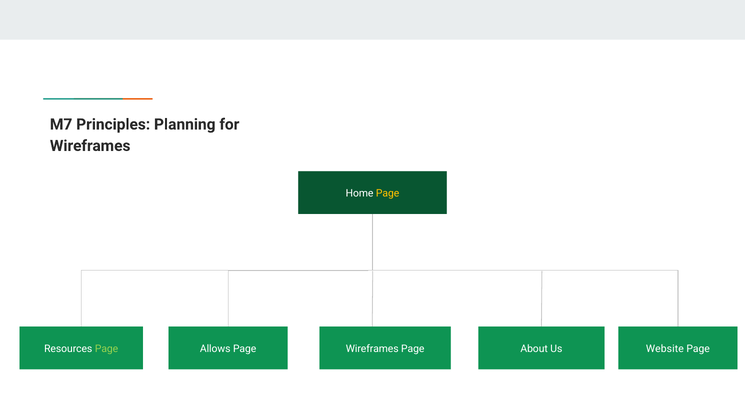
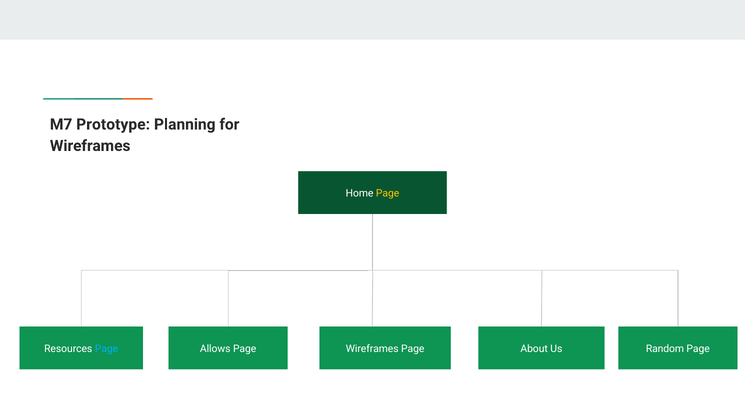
Principles: Principles -> Prototype
Page at (107, 349) colour: light green -> light blue
Website: Website -> Random
